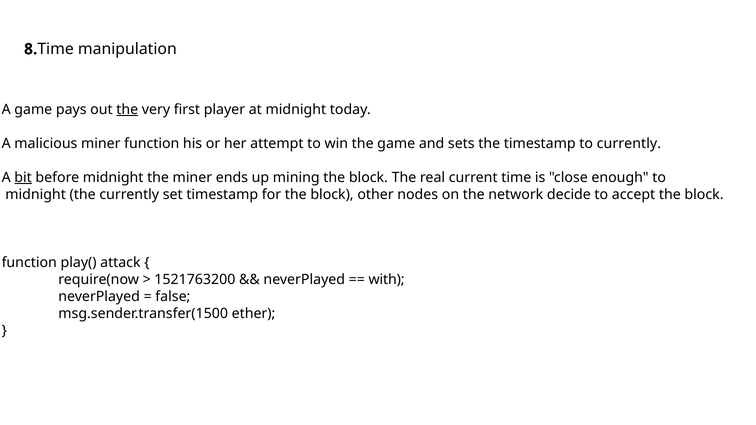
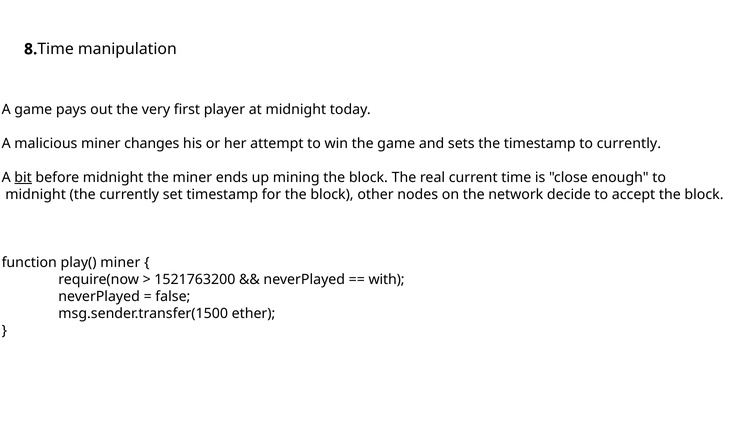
the at (127, 110) underline: present -> none
miner function: function -> changes
play( attack: attack -> miner
